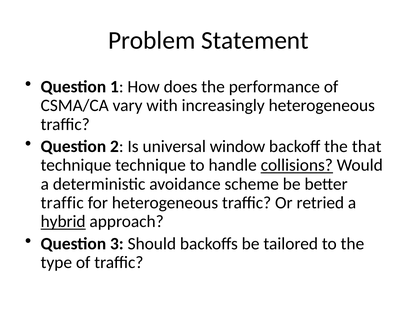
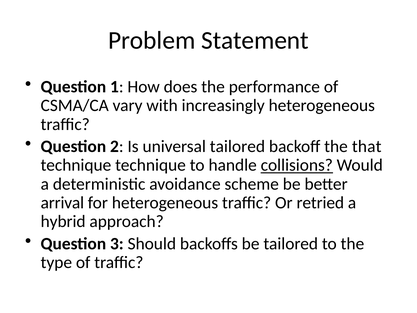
universal window: window -> tailored
traffic at (62, 203): traffic -> arrival
hybrid underline: present -> none
